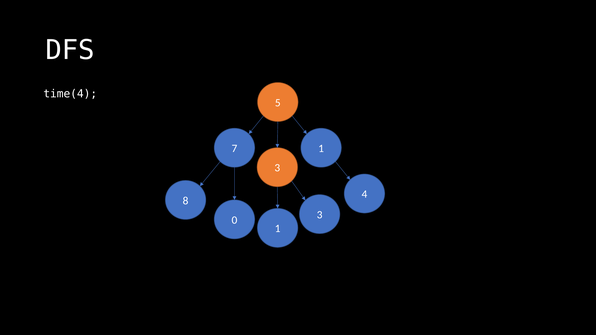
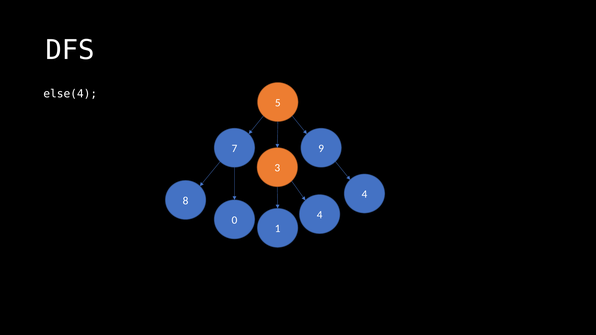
time(4: time(4 -> else(4
7 1: 1 -> 9
0 3: 3 -> 4
